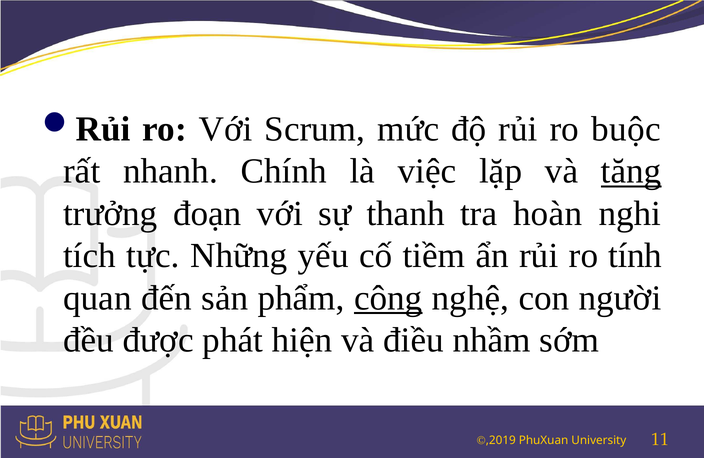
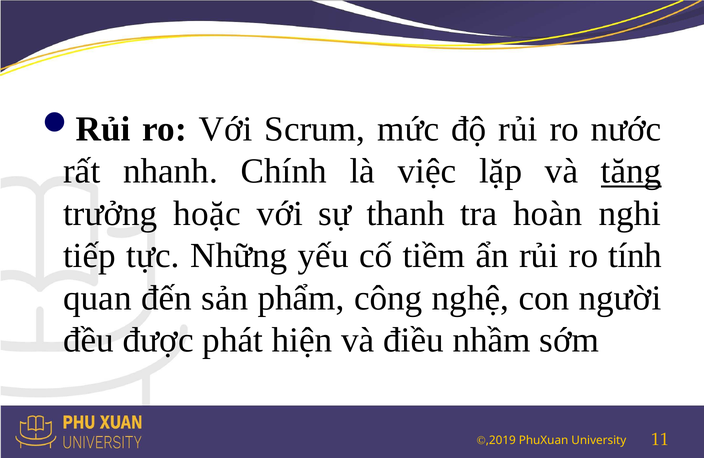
buộc: buộc -> nước
đoạn: đoạn -> hoặc
tích: tích -> tiếp
công underline: present -> none
